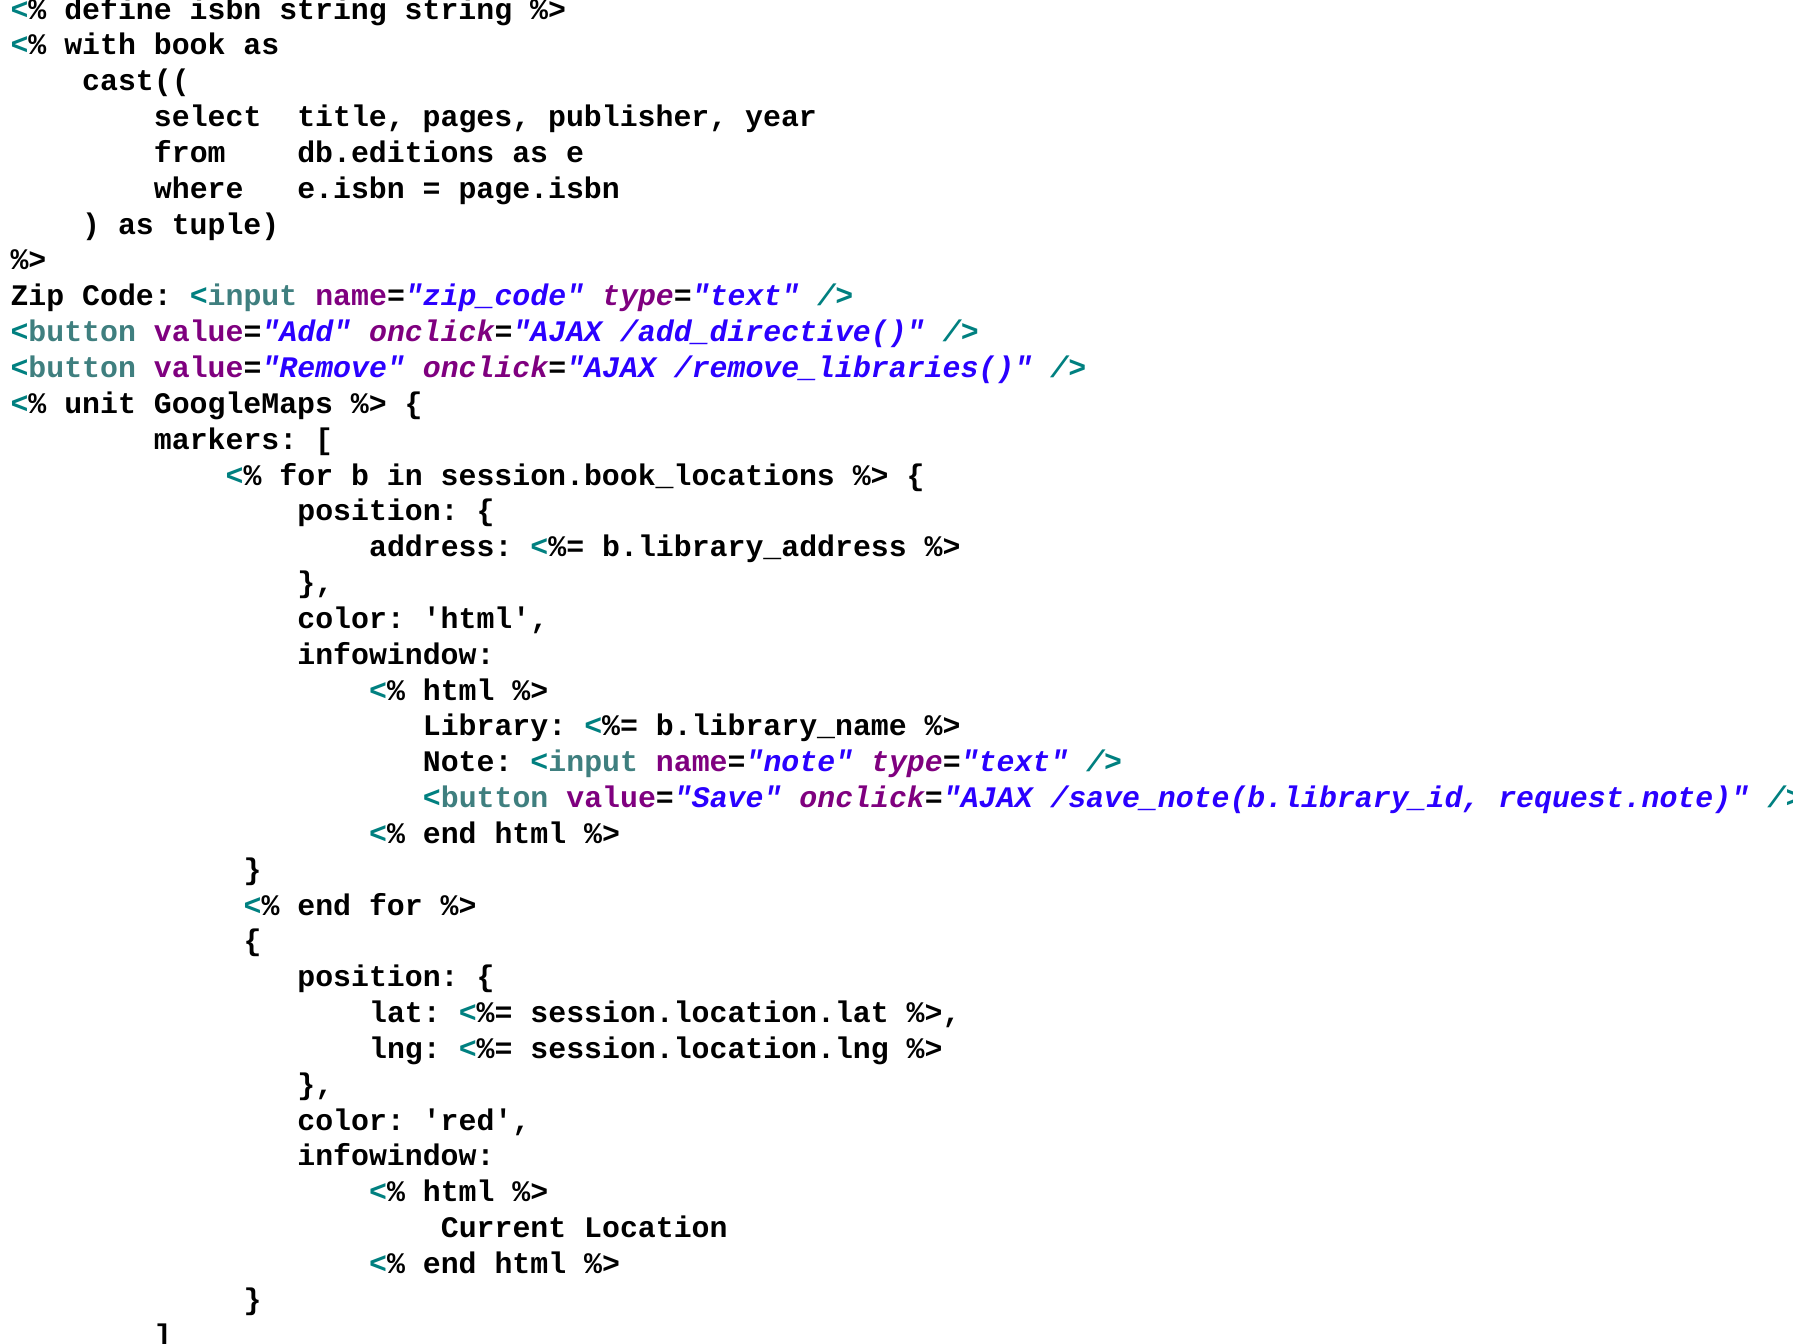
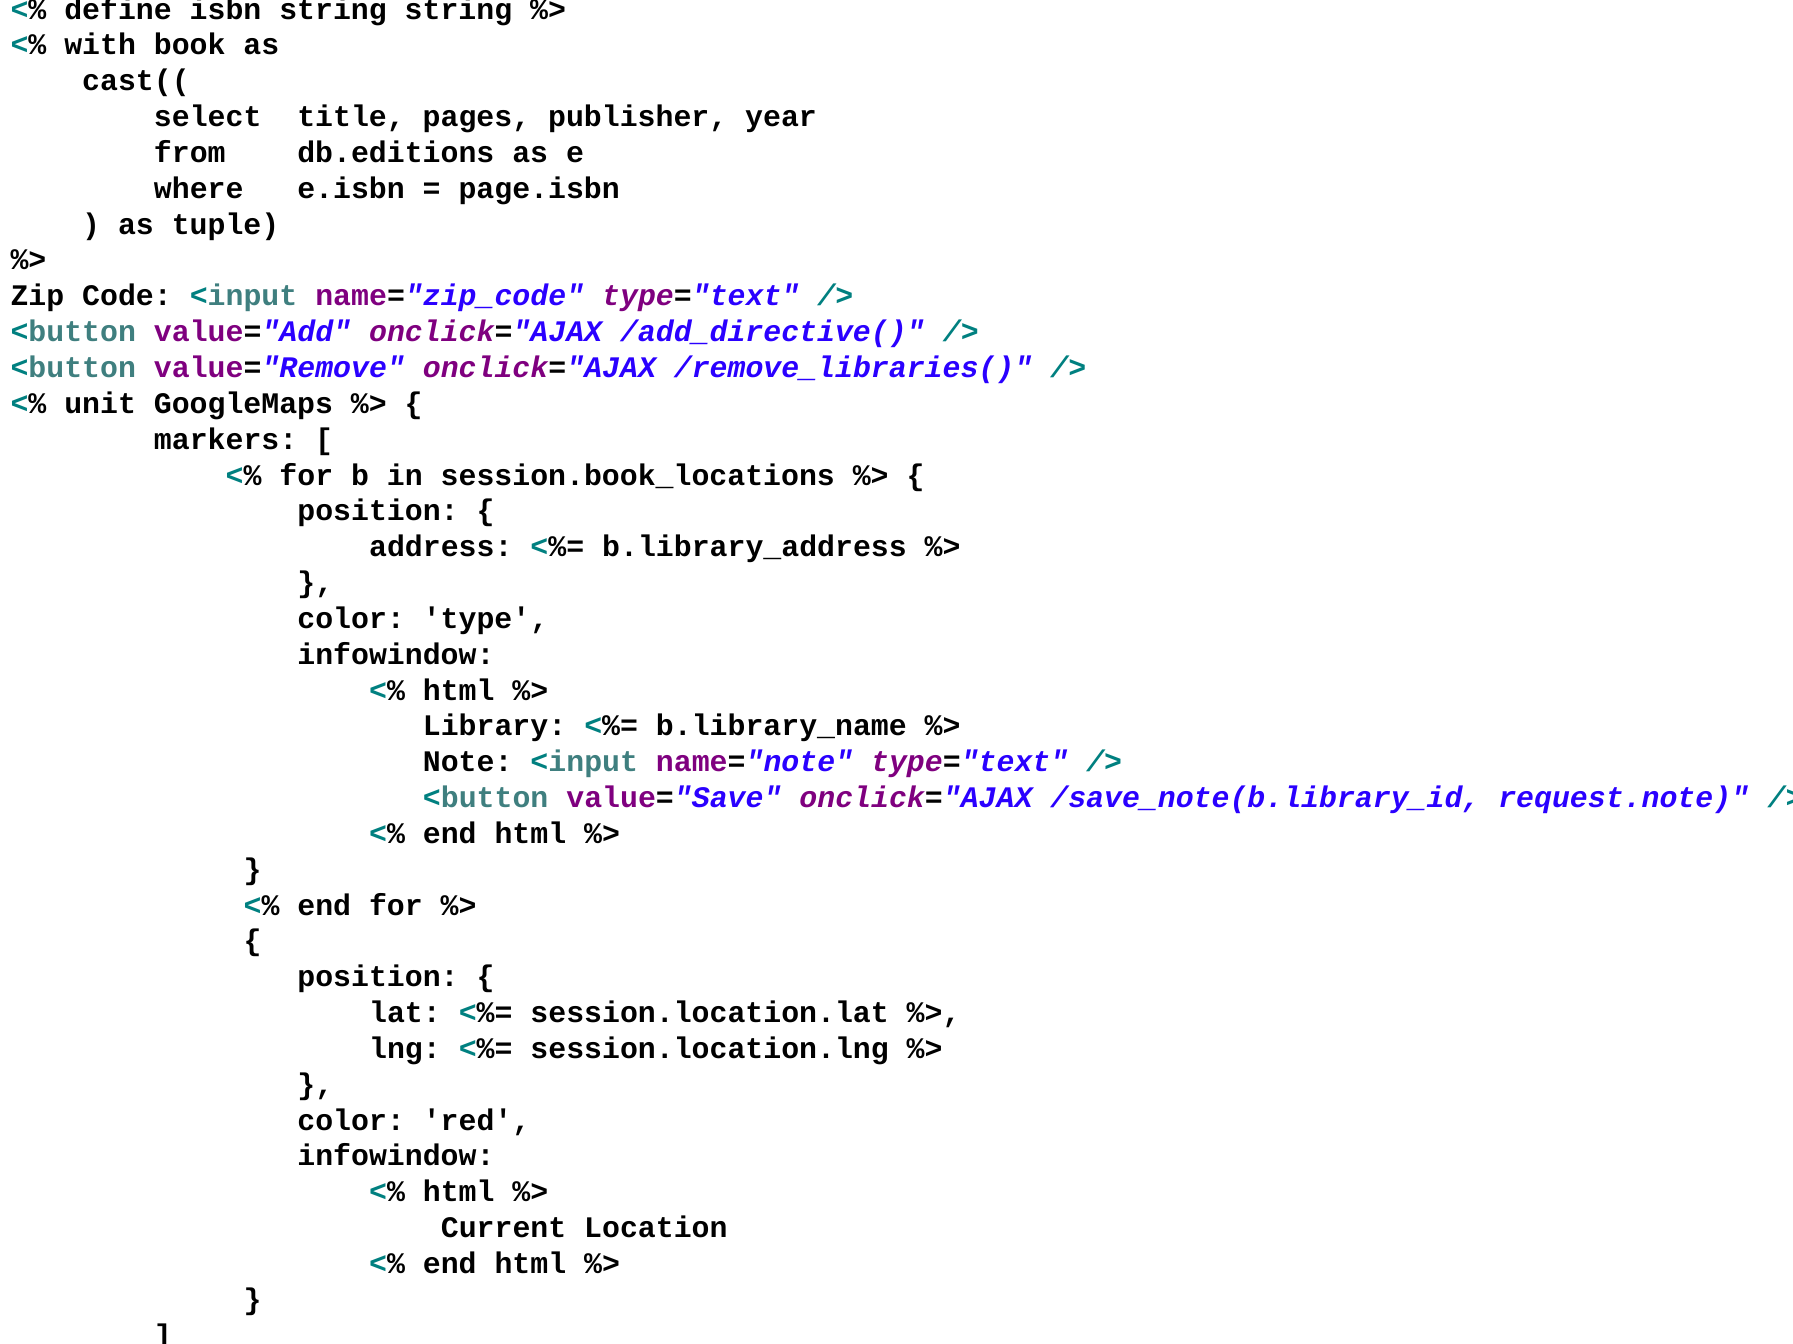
color html: html -> type
